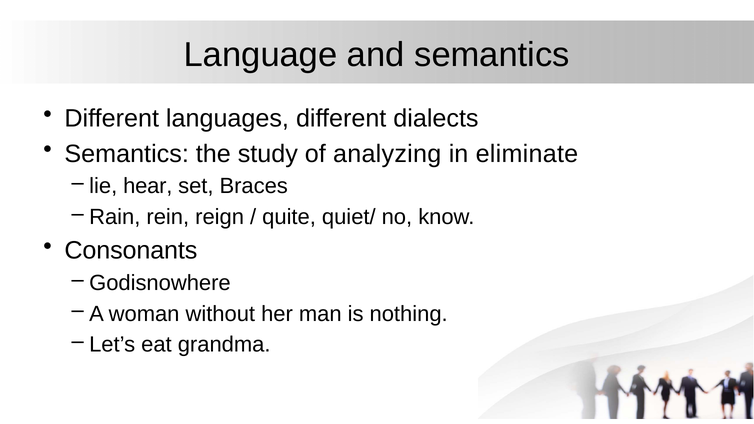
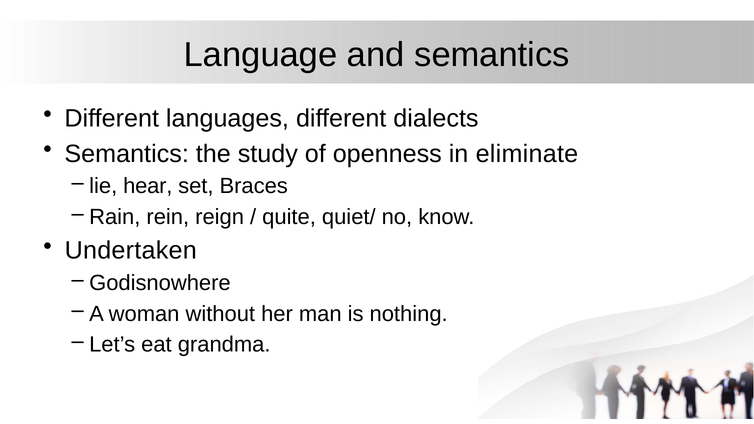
analyzing: analyzing -> openness
Consonants: Consonants -> Undertaken
